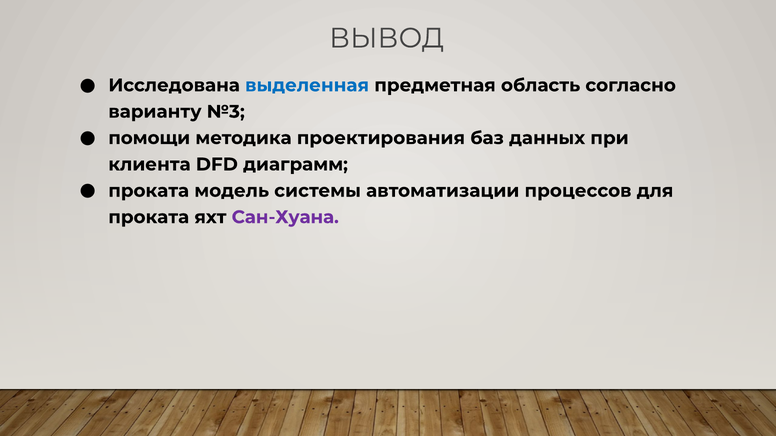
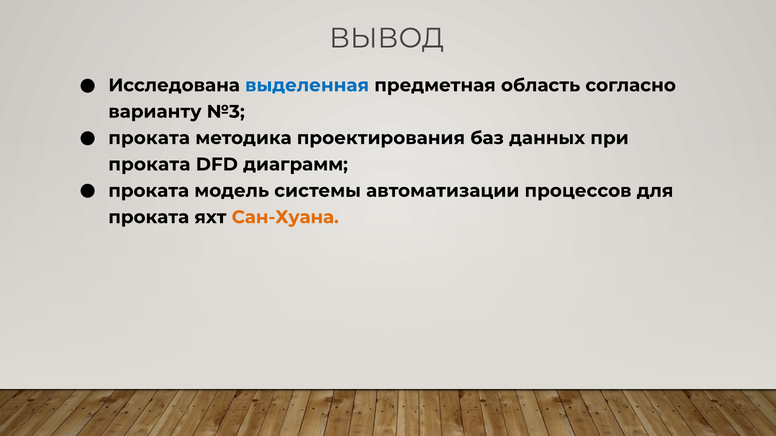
помощи at (149, 138): помощи -> проката
клиента at (149, 165): клиента -> проката
Сан-Хуана colour: purple -> orange
